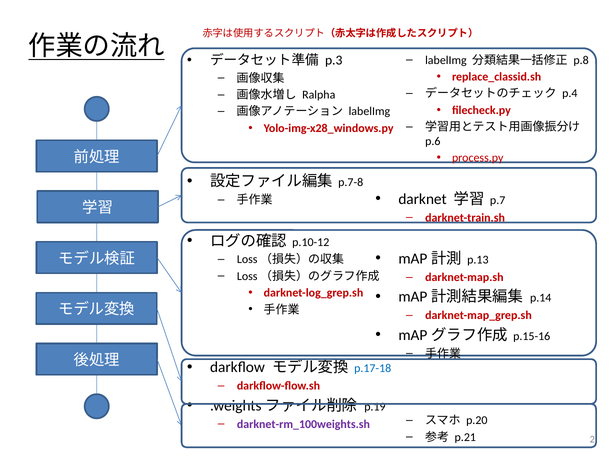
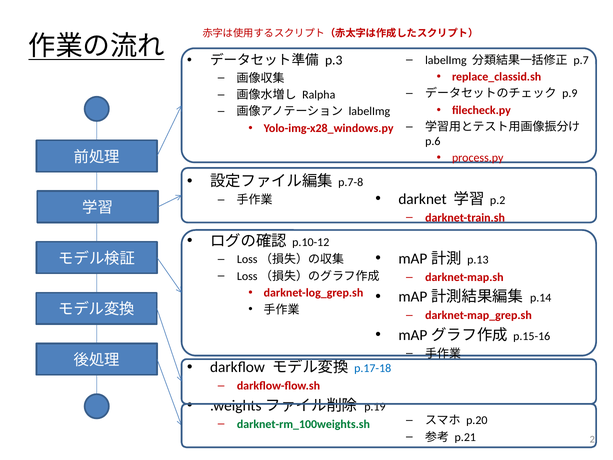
p.8: p.8 -> p.7
p.4: p.4 -> p.9
p.7: p.7 -> p.2
darknet-rm_100weights.sh colour: purple -> green
